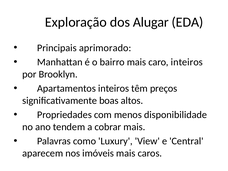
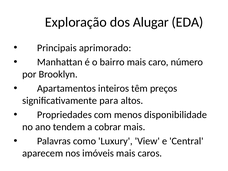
caro inteiros: inteiros -> número
boas: boas -> para
